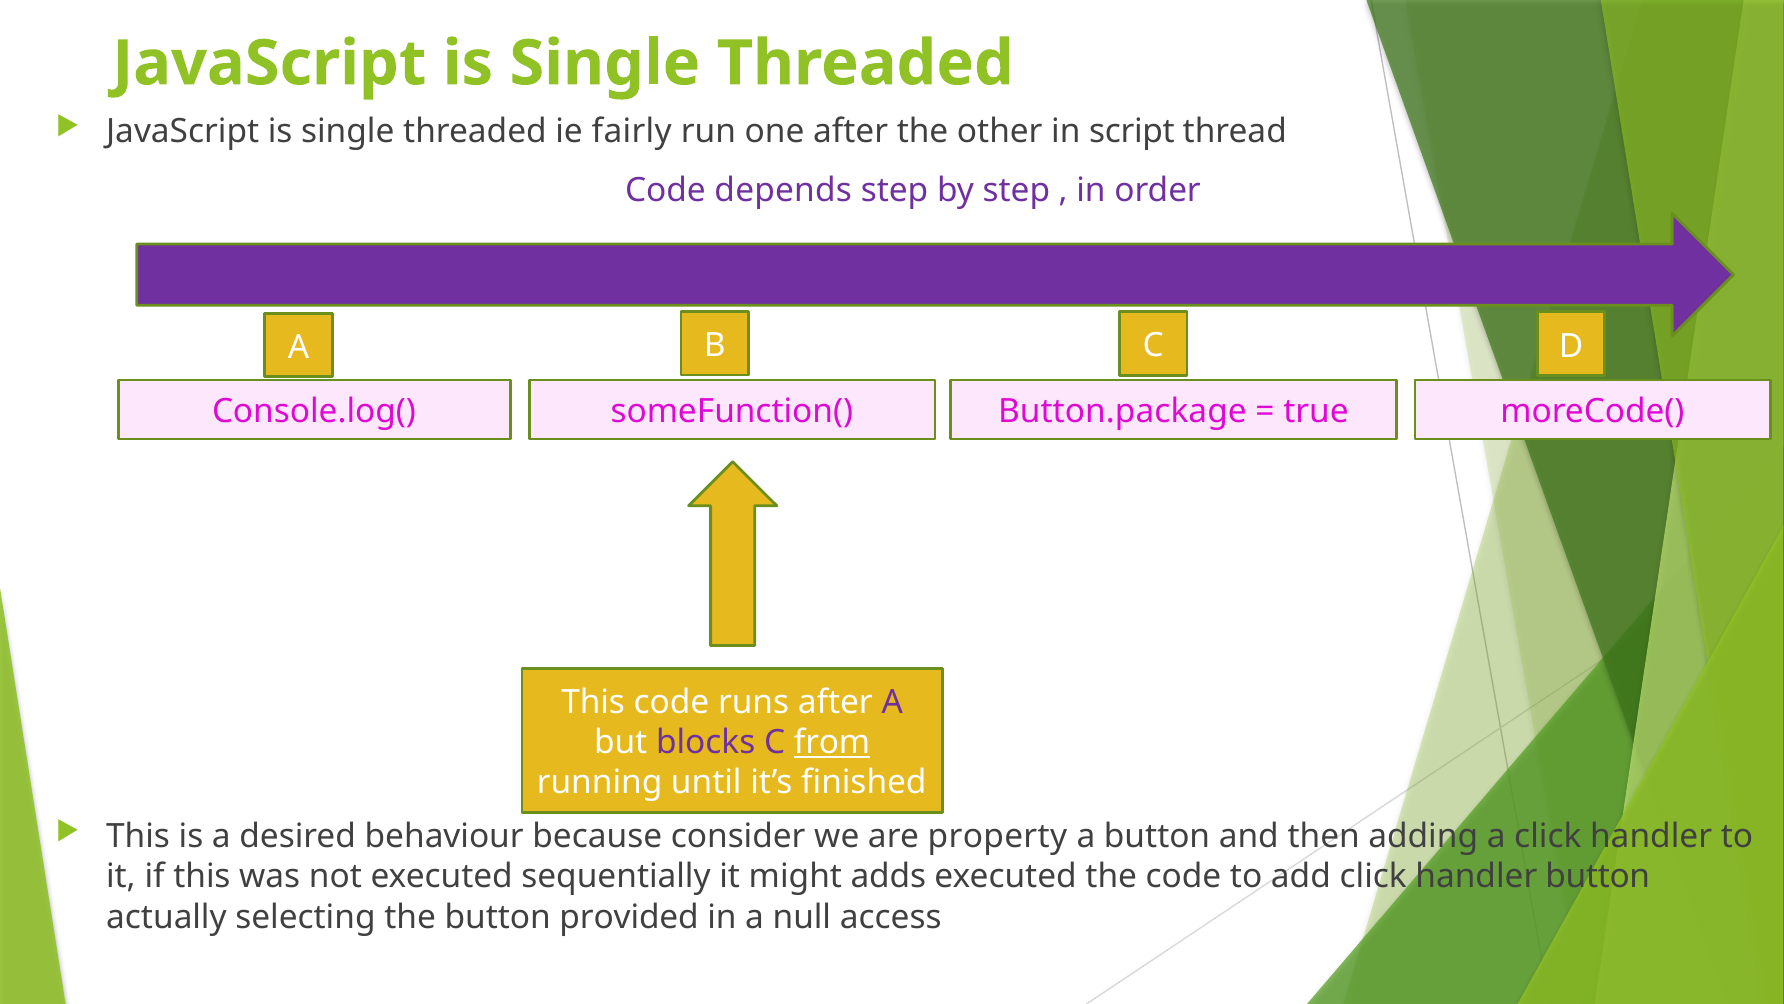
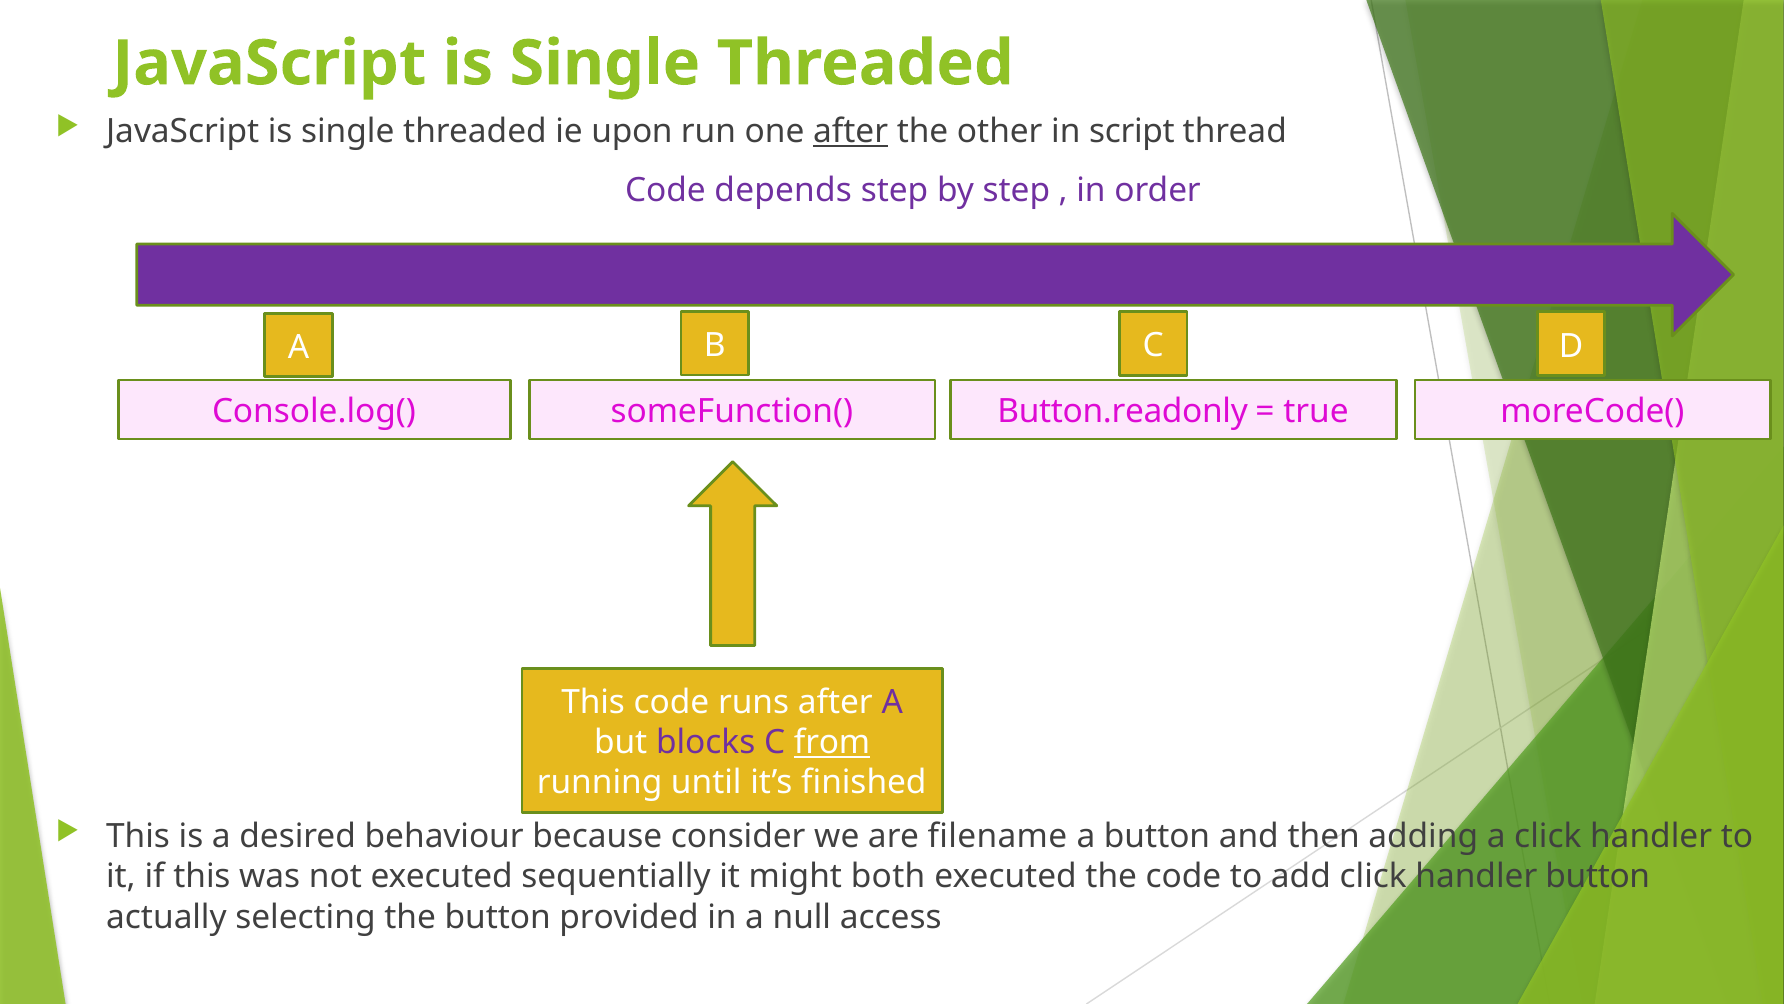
fairly: fairly -> upon
after at (851, 132) underline: none -> present
Button.package: Button.package -> Button.readonly
property: property -> filename
adds: adds -> both
